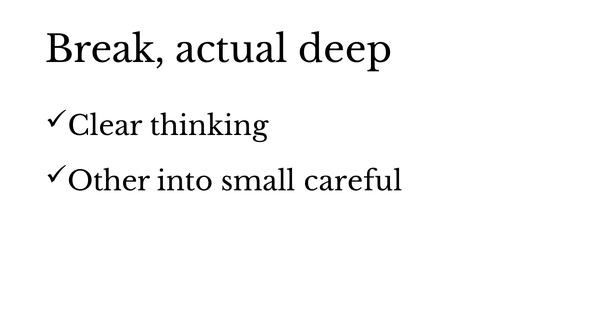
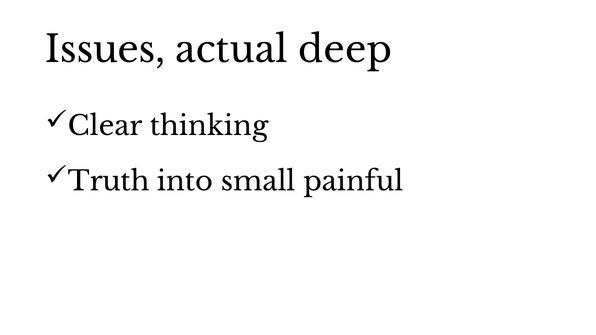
Break: Break -> Issues
Other: Other -> Truth
careful: careful -> painful
